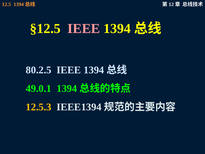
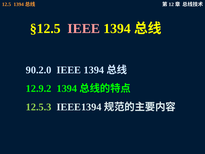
80.2.5: 80.2.5 -> 90.2.0
49.0.1: 49.0.1 -> 12.9.2
12.5.3 colour: yellow -> light green
